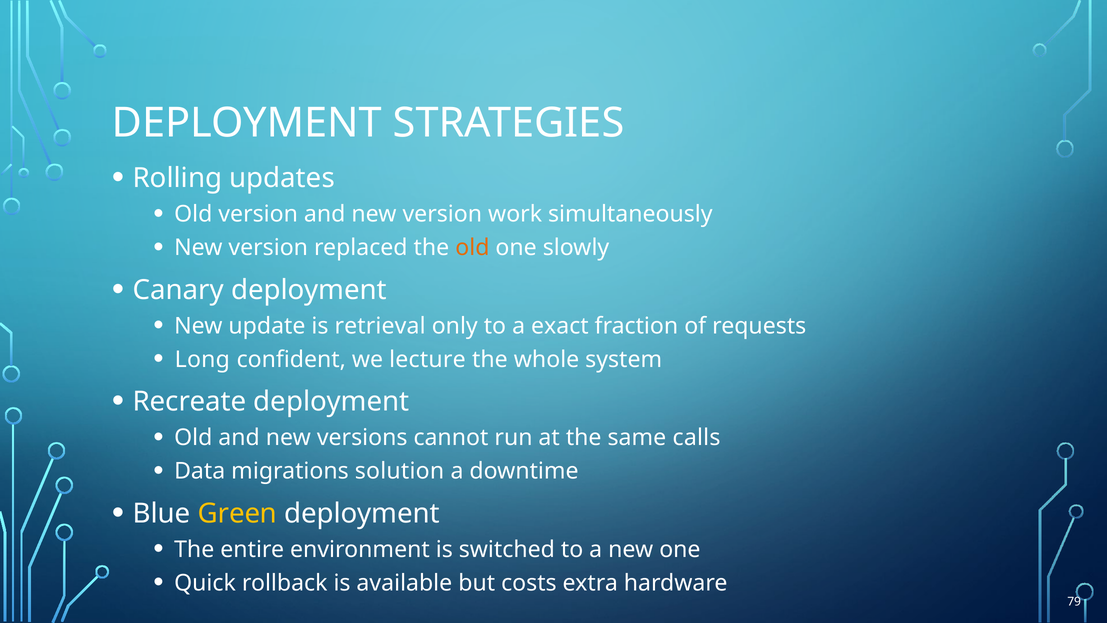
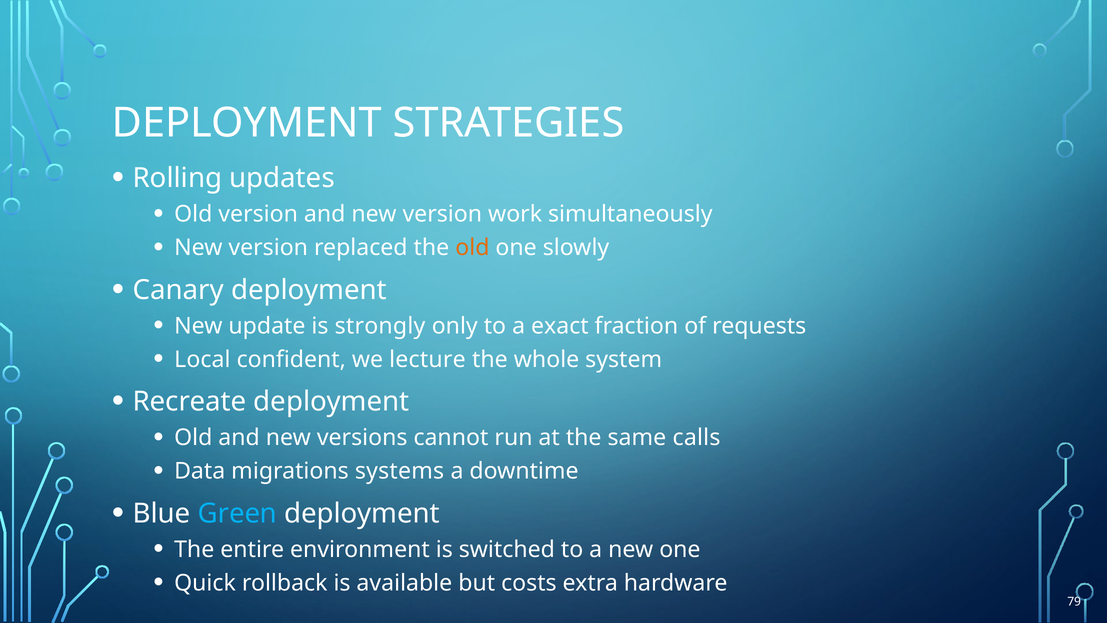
retrieval: retrieval -> strongly
Long: Long -> Local
solution: solution -> systems
Green colour: yellow -> light blue
